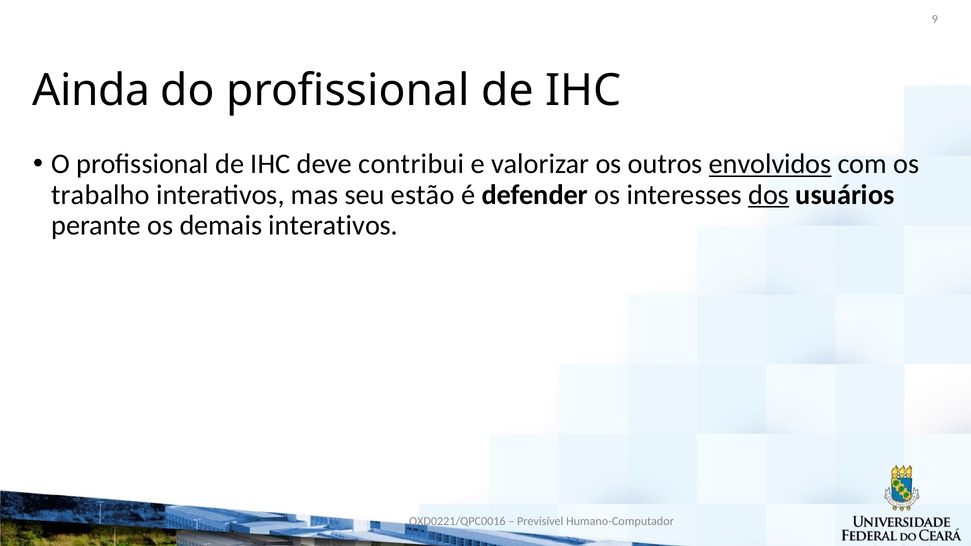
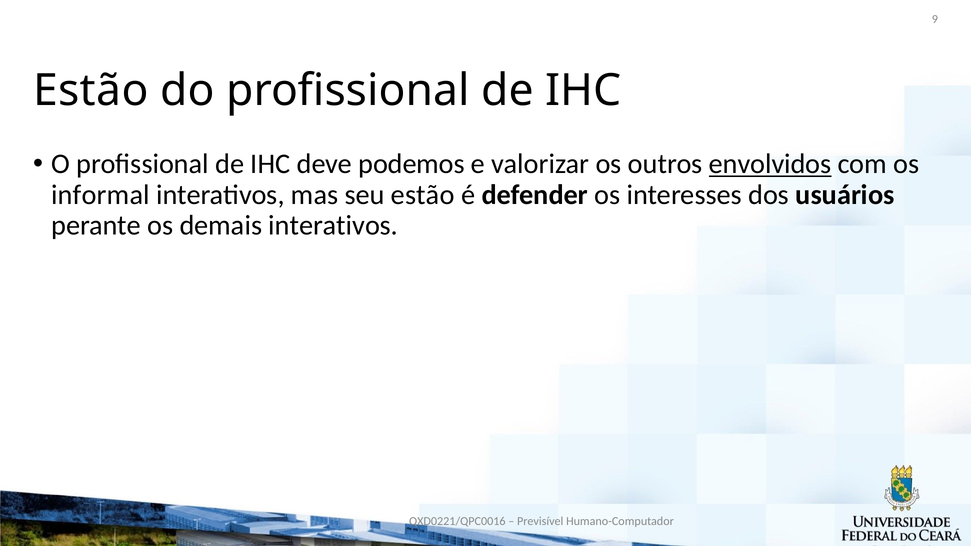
Ainda at (91, 91): Ainda -> Estão
contribui: contribui -> podemos
trabalho: trabalho -> informal
dos underline: present -> none
